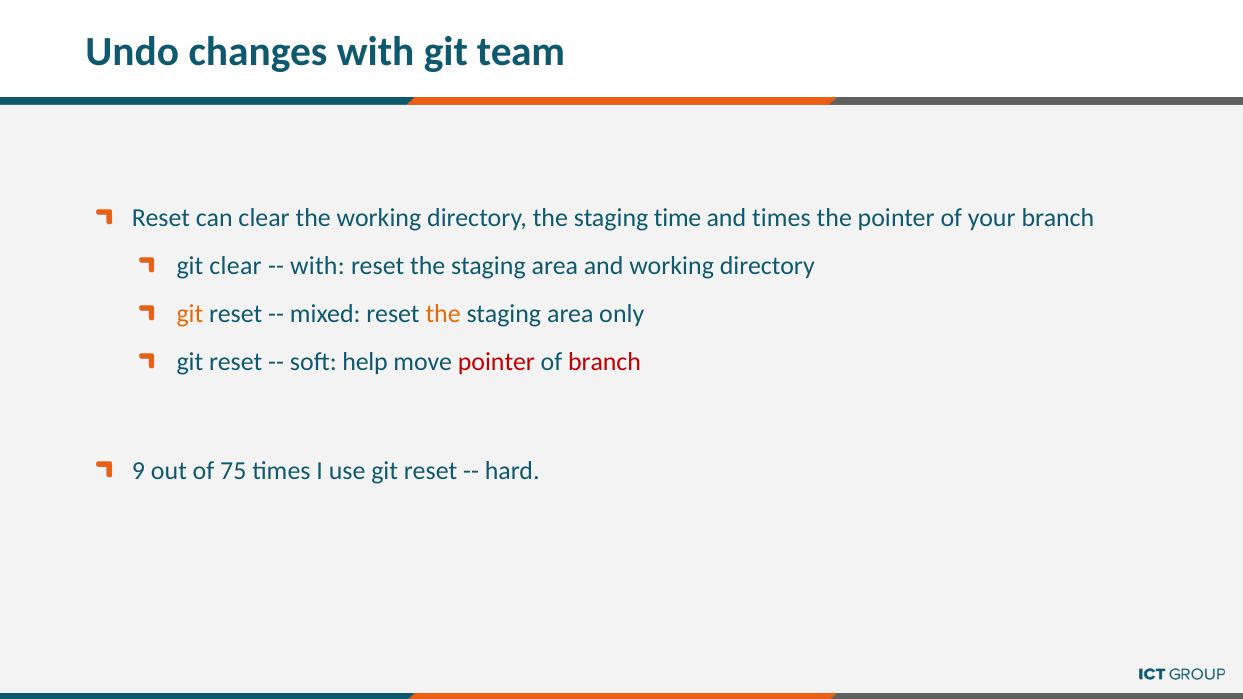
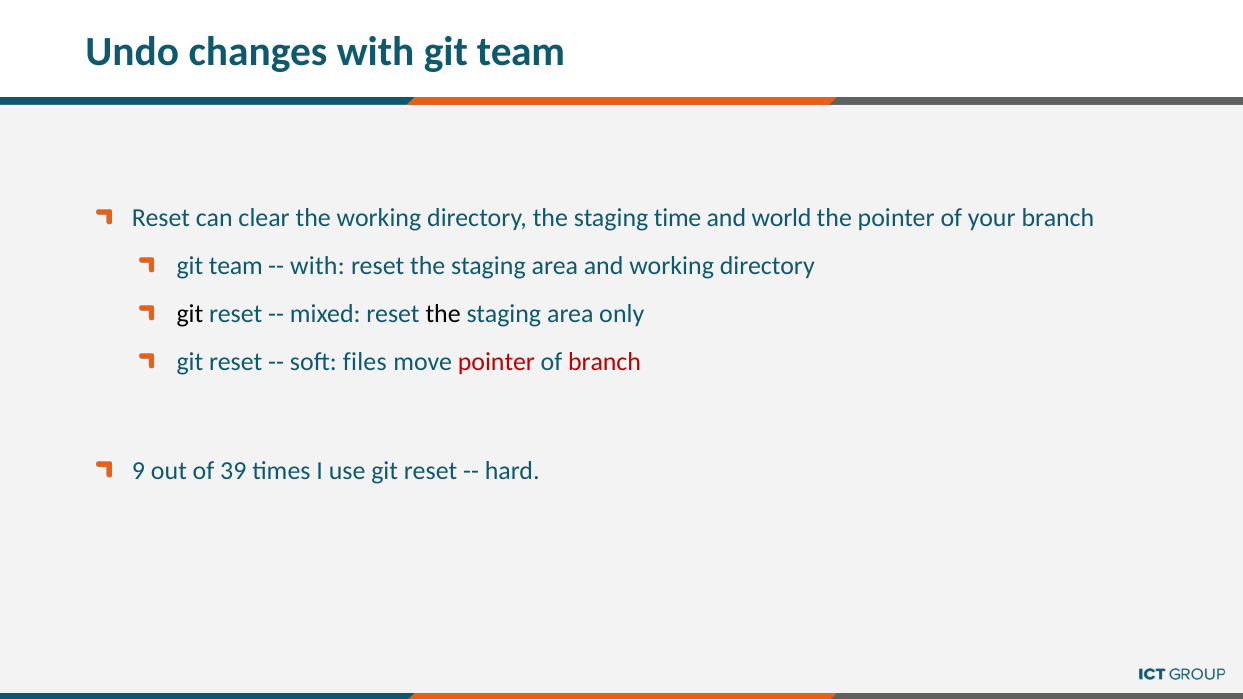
and times: times -> world
clear at (236, 266): clear -> team
git at (190, 314) colour: orange -> black
the at (443, 314) colour: orange -> black
help: help -> files
75: 75 -> 39
